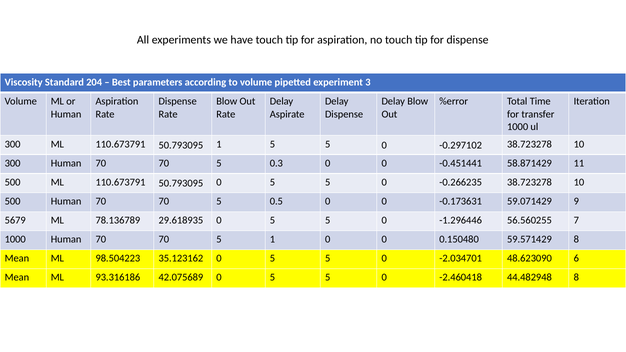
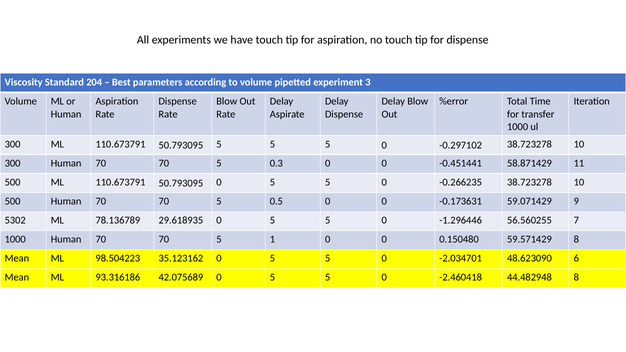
50.793095 1: 1 -> 5
5679: 5679 -> 5302
